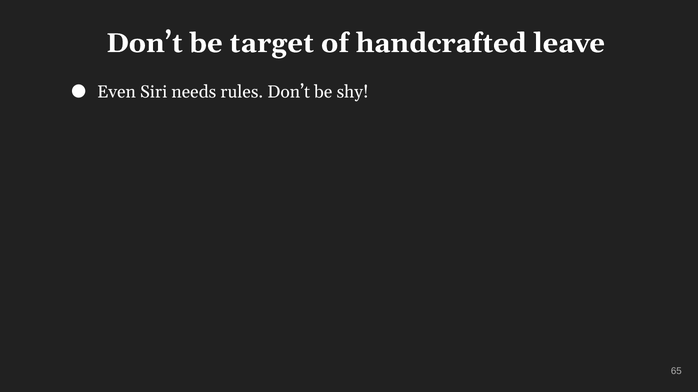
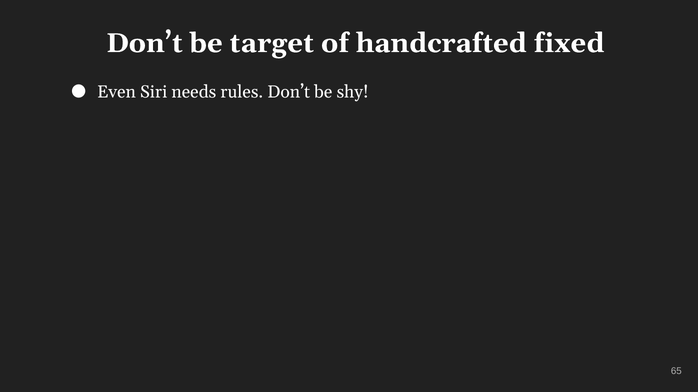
leave: leave -> fixed
